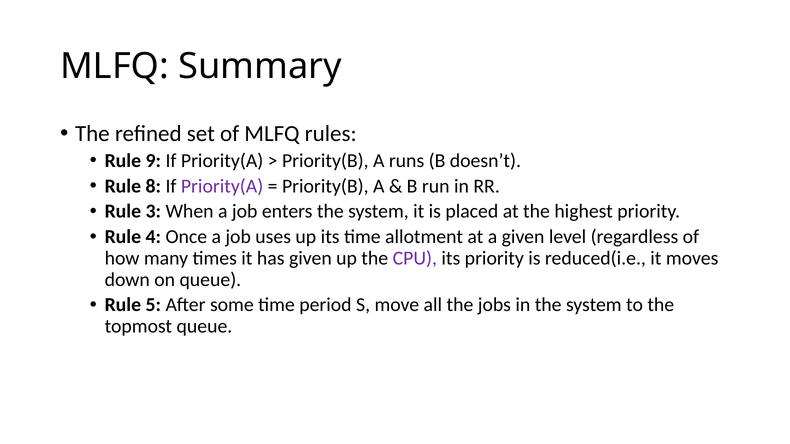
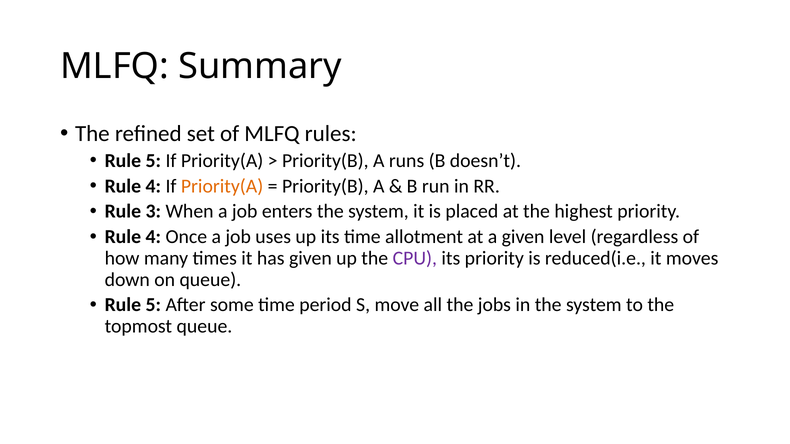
9 at (153, 161): 9 -> 5
8 at (153, 186): 8 -> 4
Priority(A at (222, 186) colour: purple -> orange
